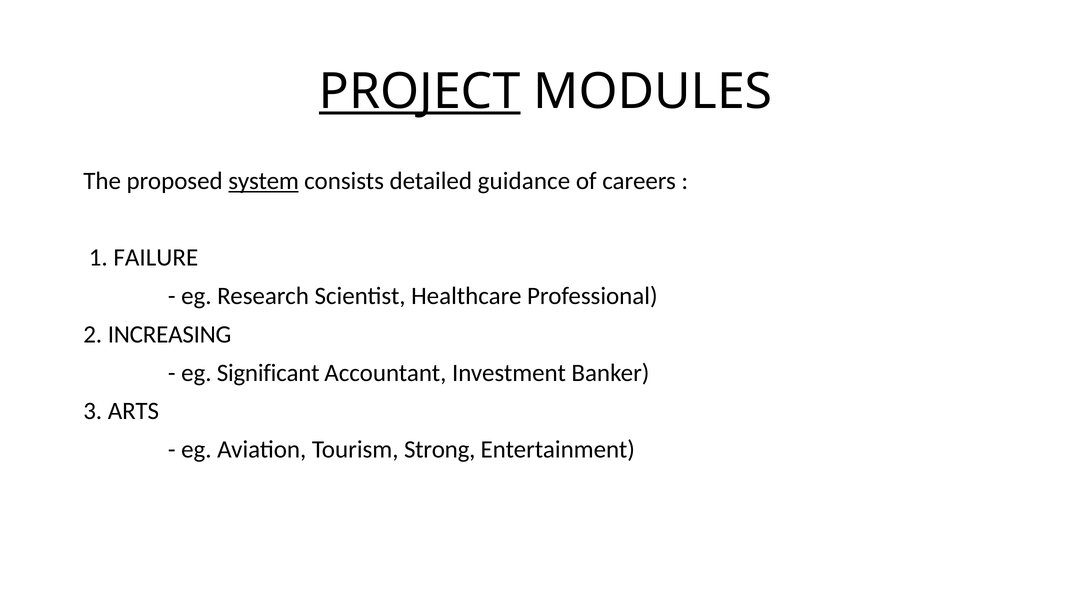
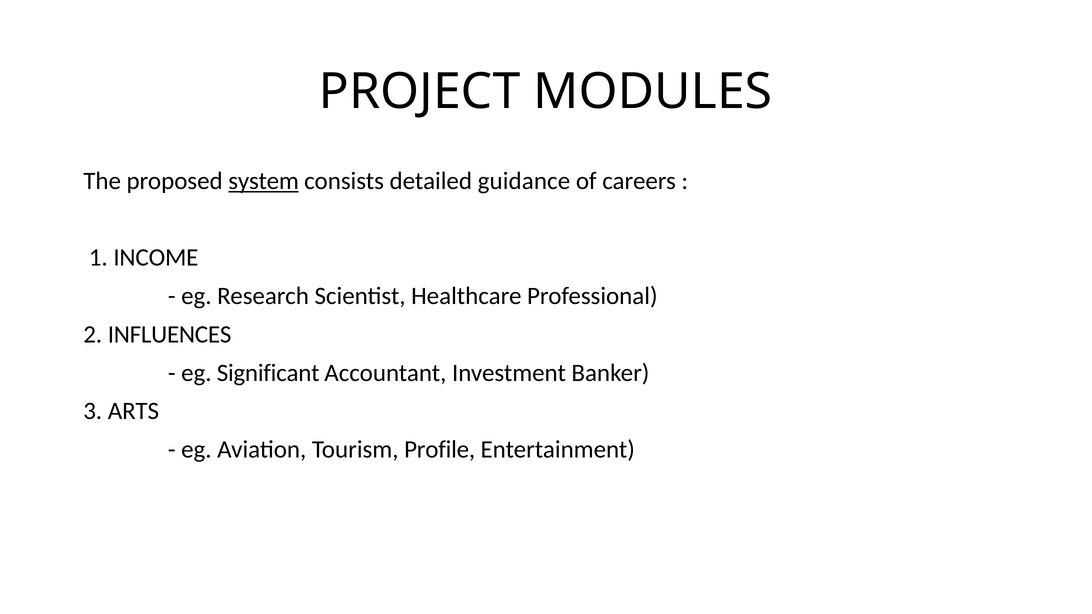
PROJECT underline: present -> none
FAILURE: FAILURE -> INCOME
INCREASING: INCREASING -> INFLUENCES
Strong: Strong -> Profile
